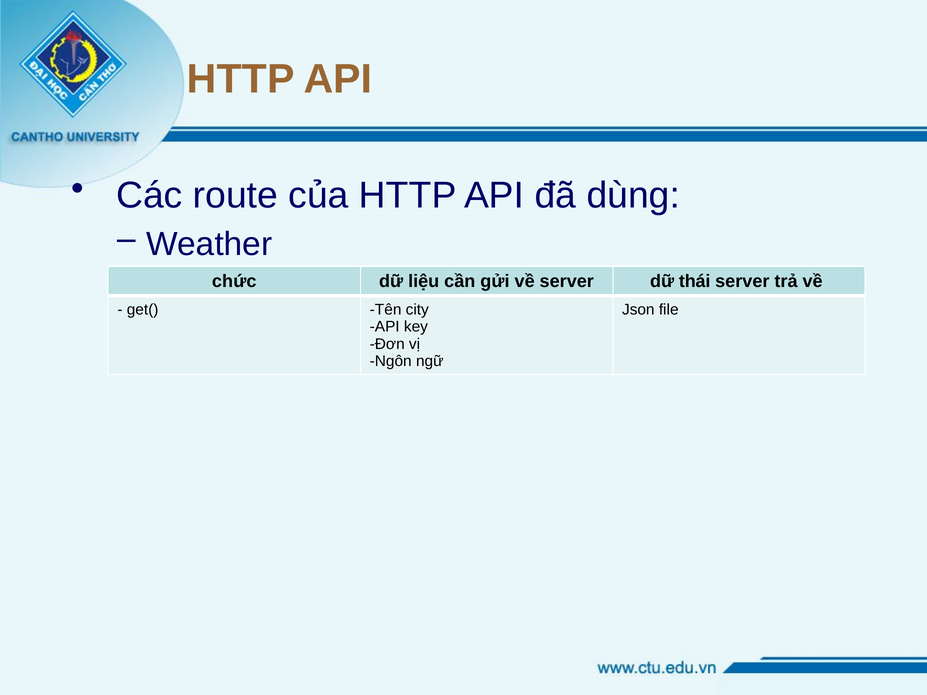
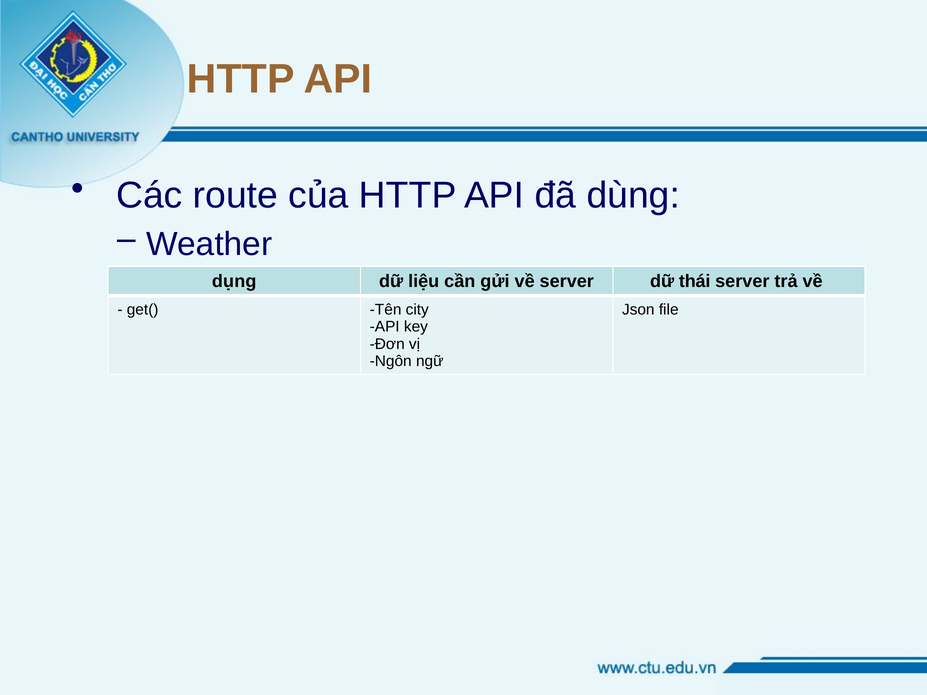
chức: chức -> dụng
